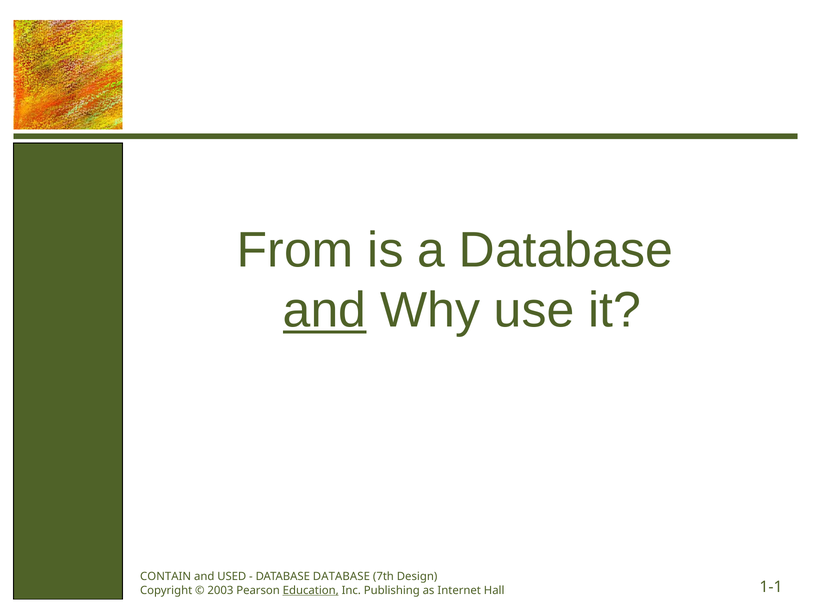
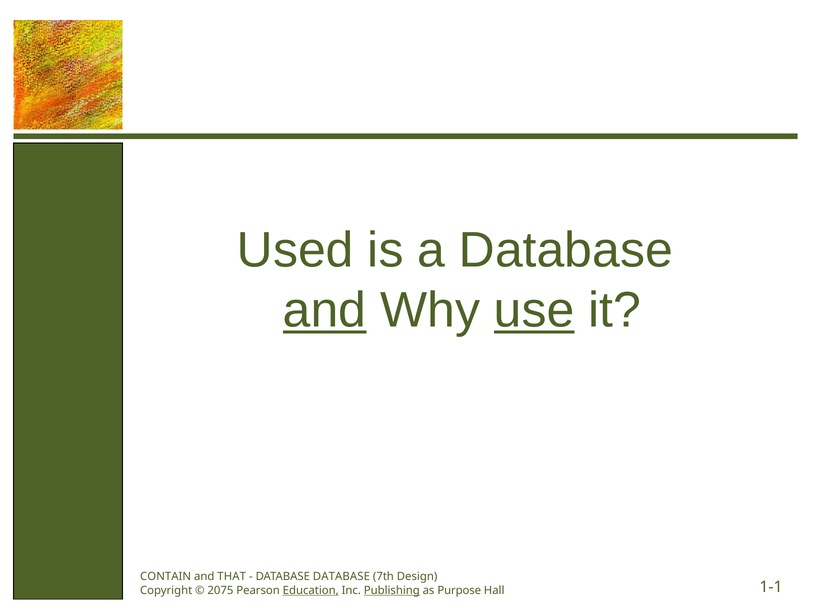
From: From -> Used
use underline: none -> present
USED: USED -> THAT
2003: 2003 -> 2075
Publishing underline: none -> present
Internet: Internet -> Purpose
